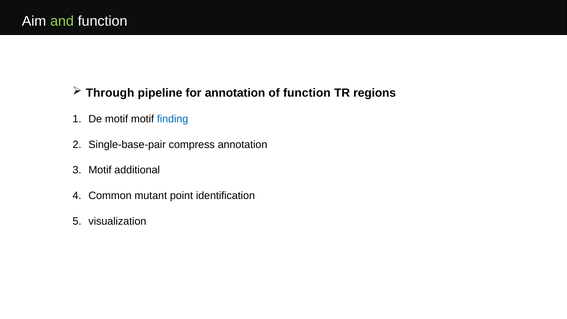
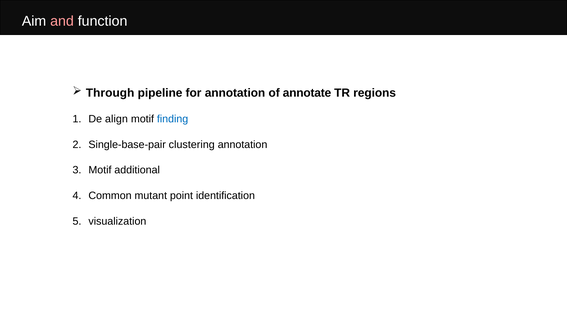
and colour: light green -> pink
of function: function -> annotate
De motif: motif -> align
compress: compress -> clustering
